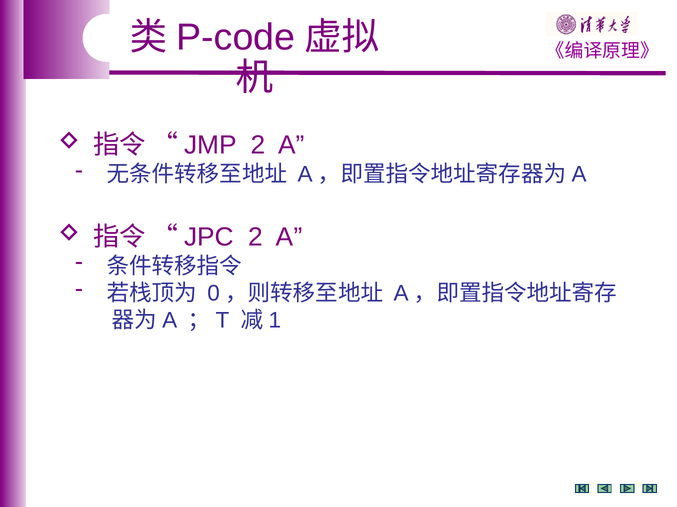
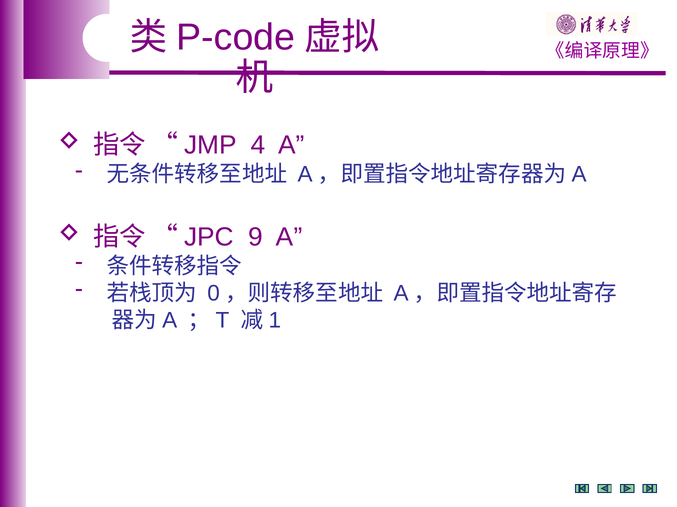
JMP 2: 2 -> 4
JPC 2: 2 -> 9
